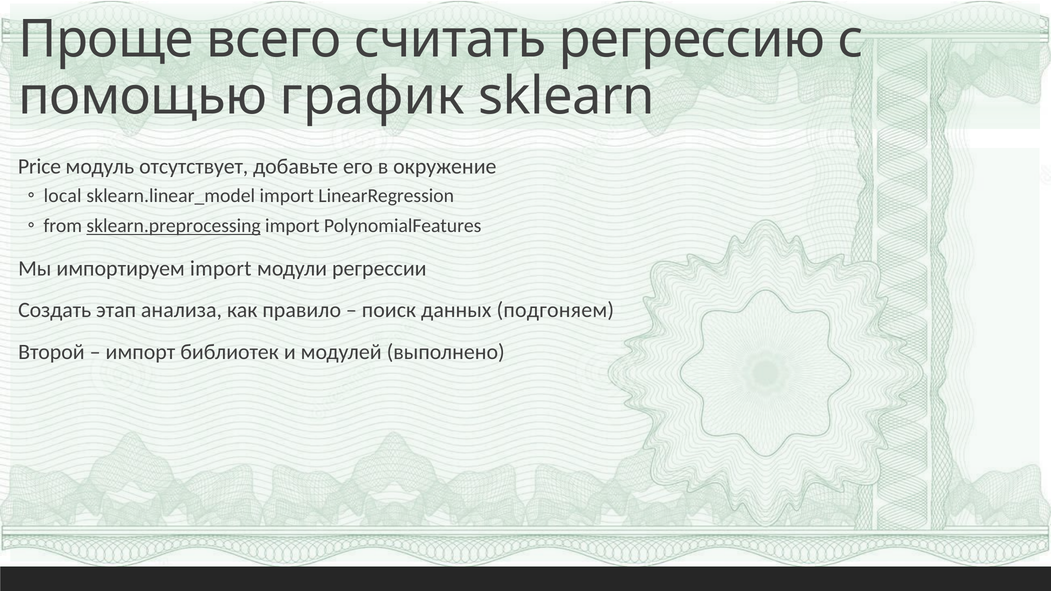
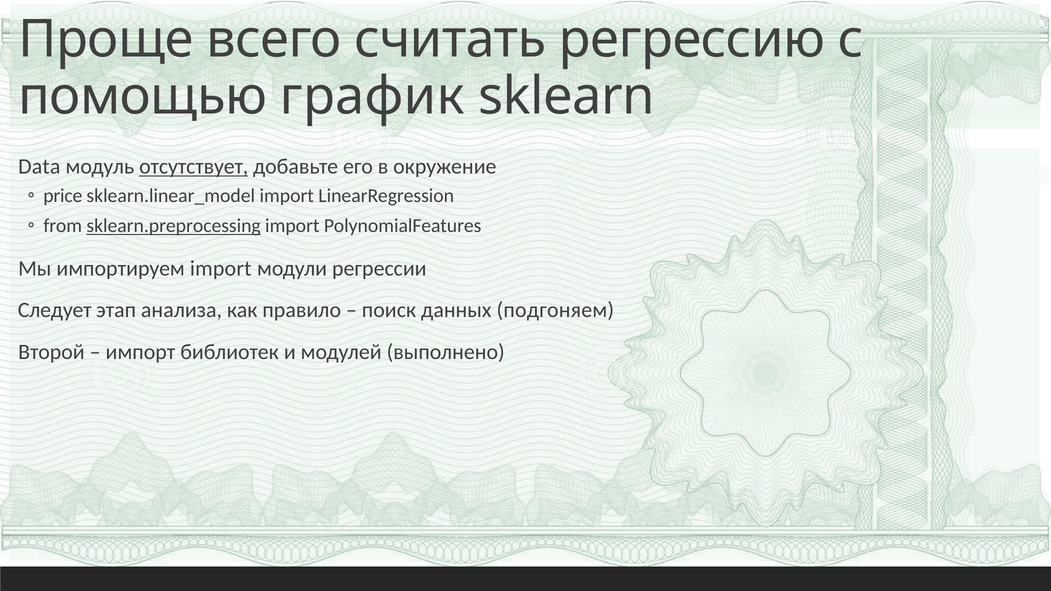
Price: Price -> Data
отсутствует underline: none -> present
local: local -> price
Создать: Создать -> Следует
